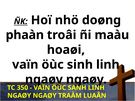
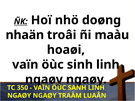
phaàn: phaàn -> nhaän
